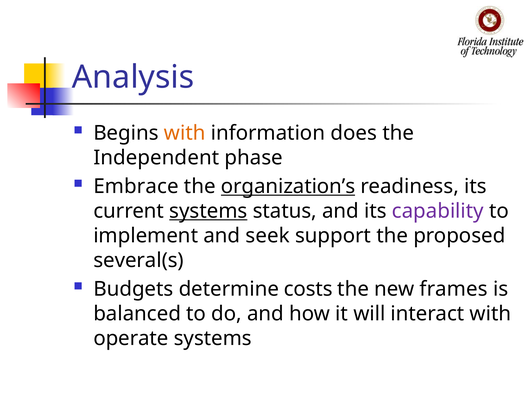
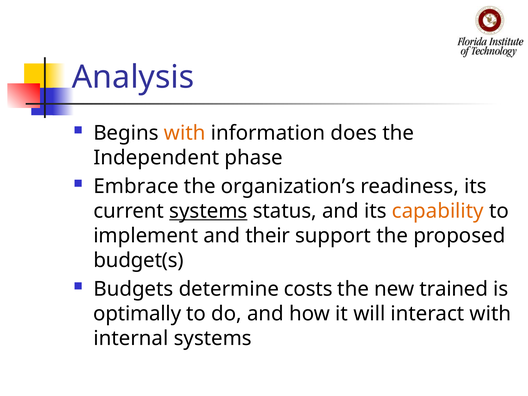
organization’s underline: present -> none
capability colour: purple -> orange
seek: seek -> their
several(s: several(s -> budget(s
frames: frames -> trained
balanced: balanced -> optimally
operate: operate -> internal
